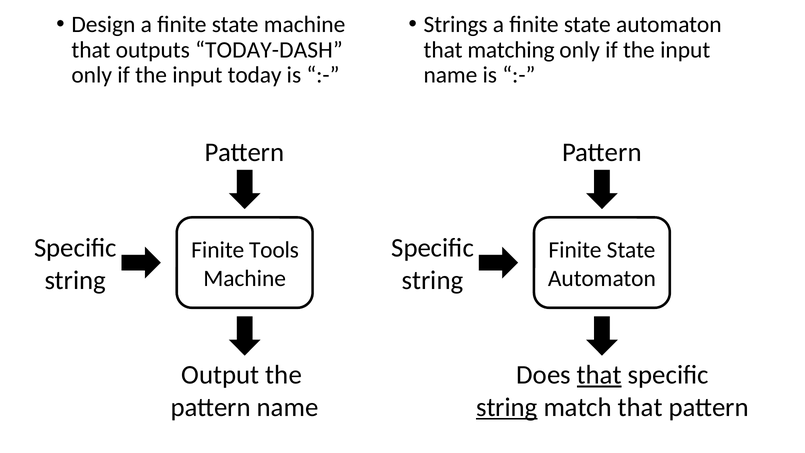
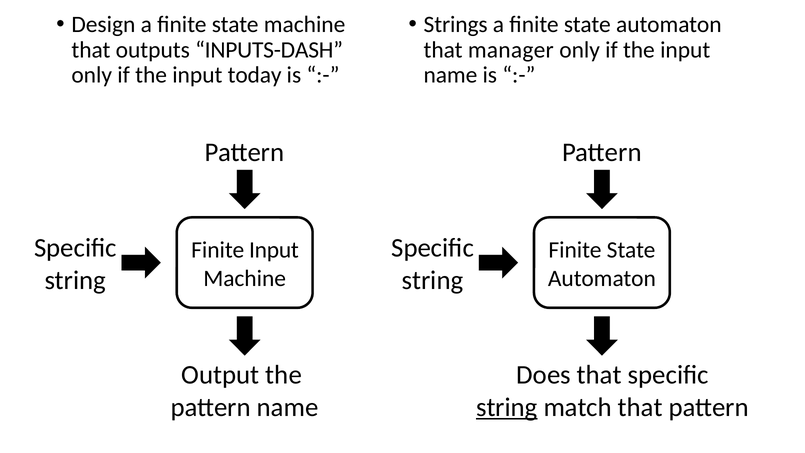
TODAY-DASH: TODAY-DASH -> INPUTS-DASH
matching: matching -> manager
Finite Tools: Tools -> Input
that at (599, 375) underline: present -> none
